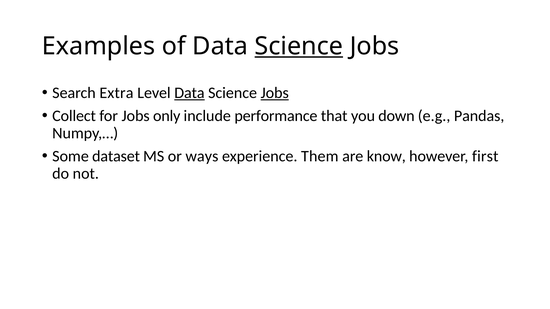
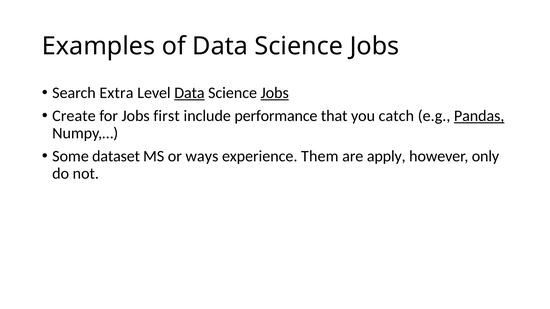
Science at (299, 46) underline: present -> none
Collect: Collect -> Create
only: only -> first
down: down -> catch
Pandas underline: none -> present
know: know -> apply
first: first -> only
